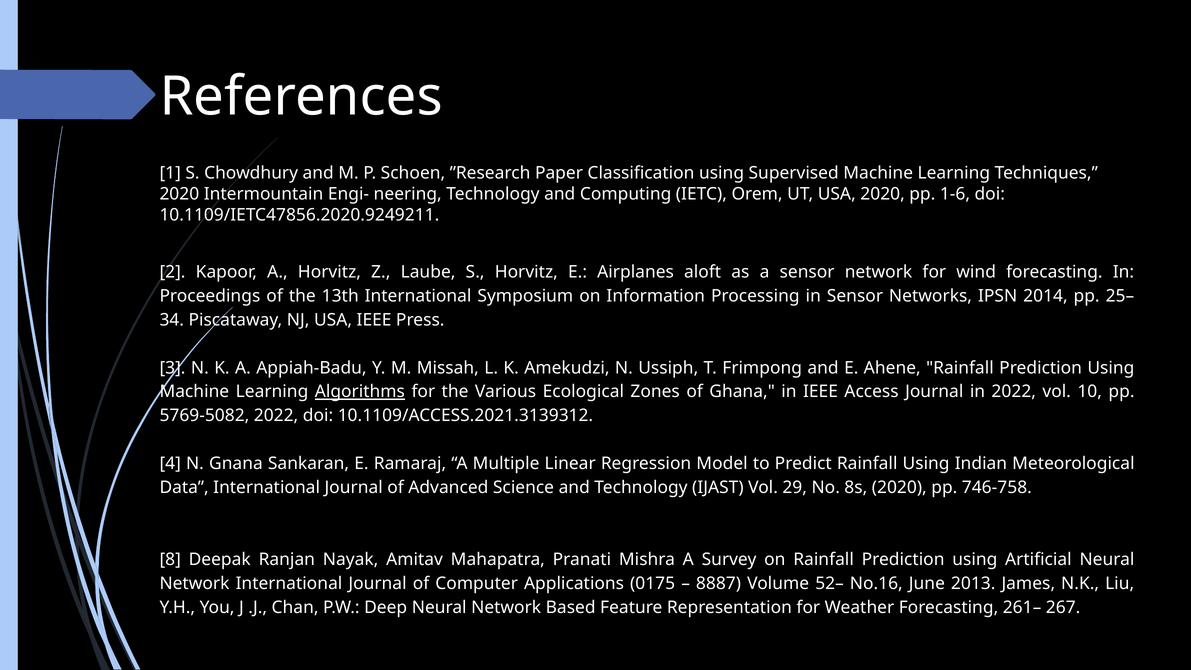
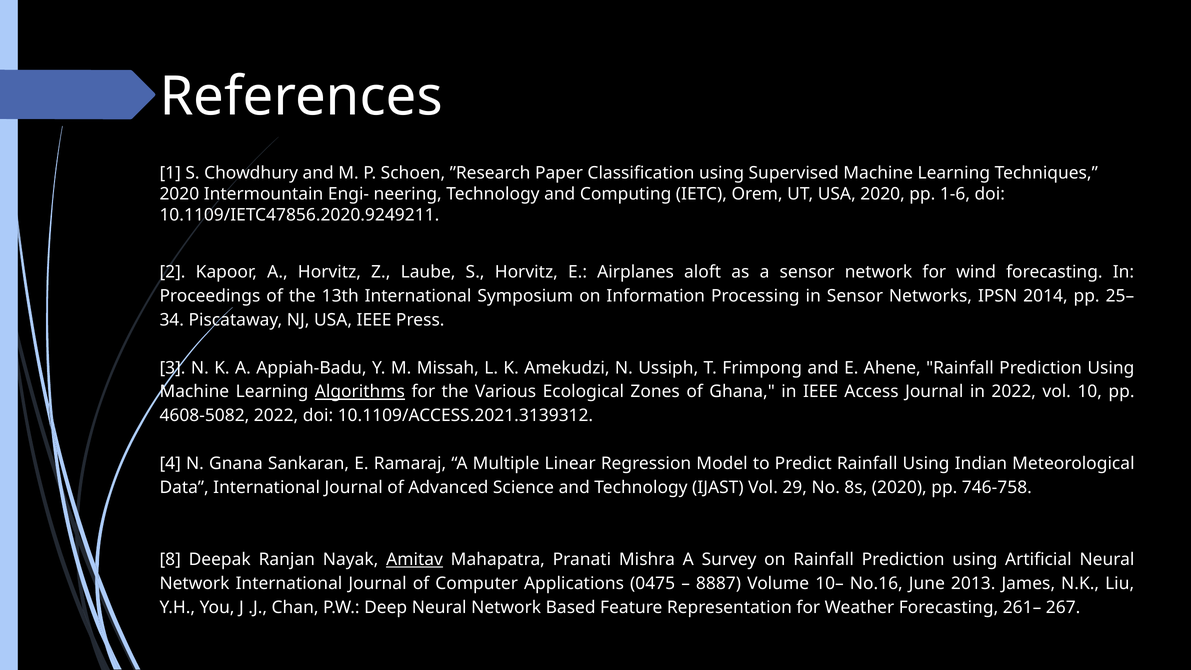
5769-5082: 5769-5082 -> 4608-5082
Amitav underline: none -> present
0175: 0175 -> 0475
52–: 52– -> 10–
